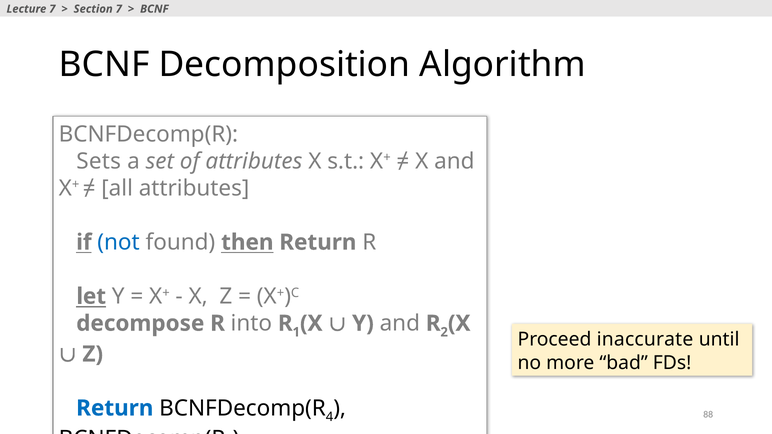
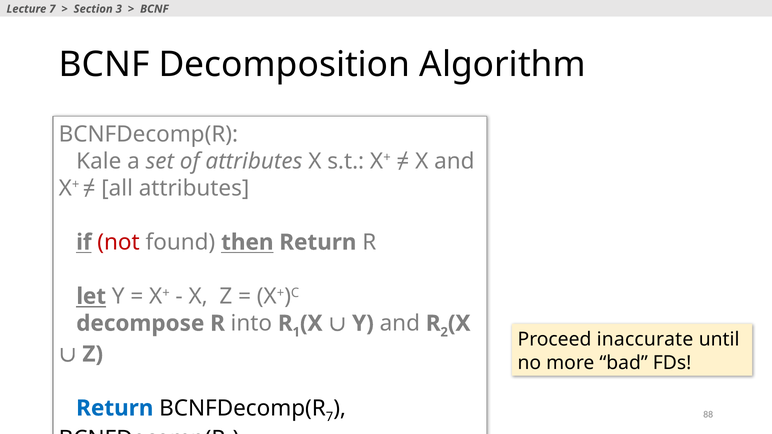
Section 7: 7 -> 3
Sets: Sets -> Kale
not colour: blue -> red
BCNFDecomp(R 4: 4 -> 7
